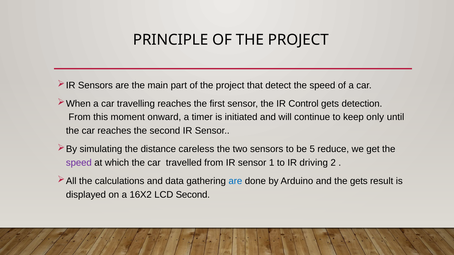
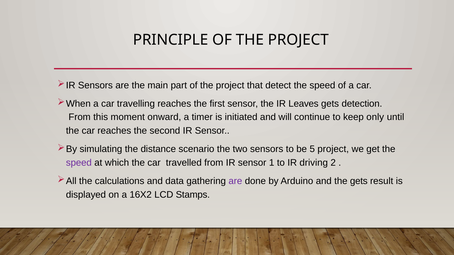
Control: Control -> Leaves
careless: careless -> scenario
5 reduce: reduce -> project
are at (235, 181) colour: blue -> purple
LCD Second: Second -> Stamps
